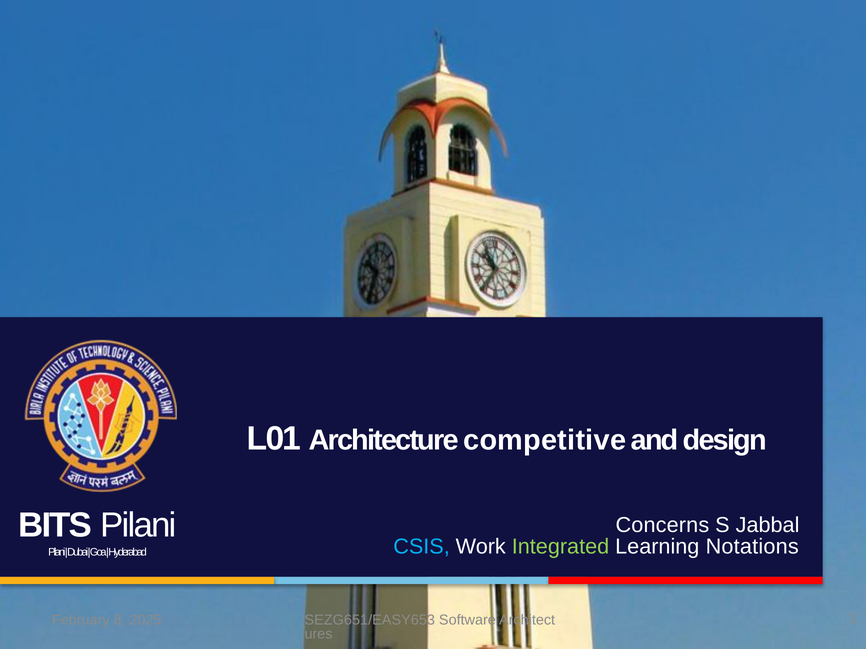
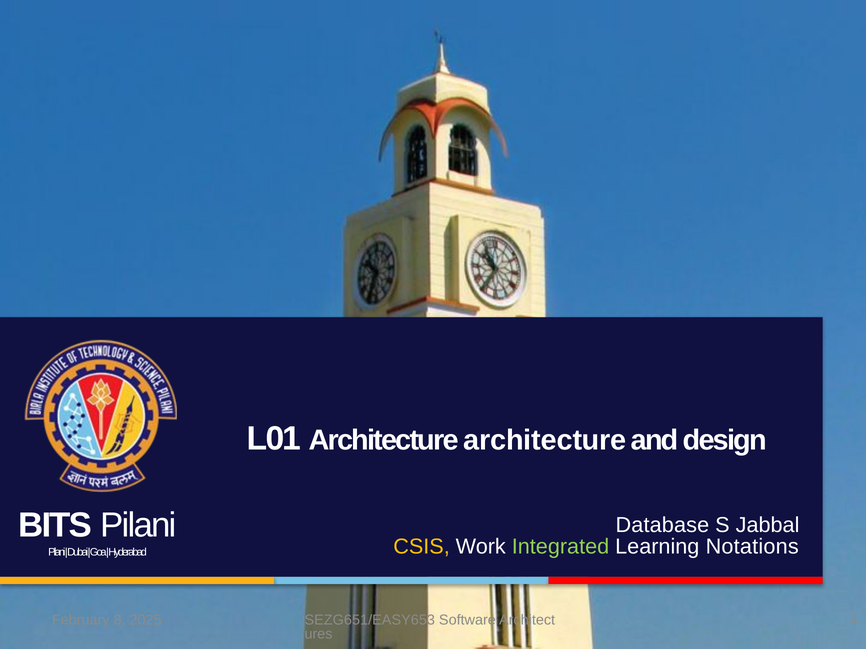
Architecture competitive: competitive -> architecture
Concerns: Concerns -> Database
CSIS colour: light blue -> yellow
